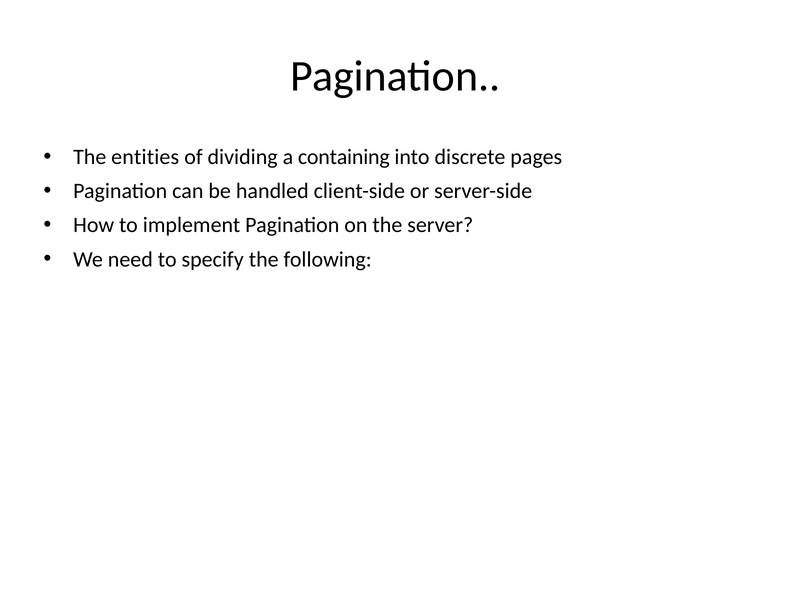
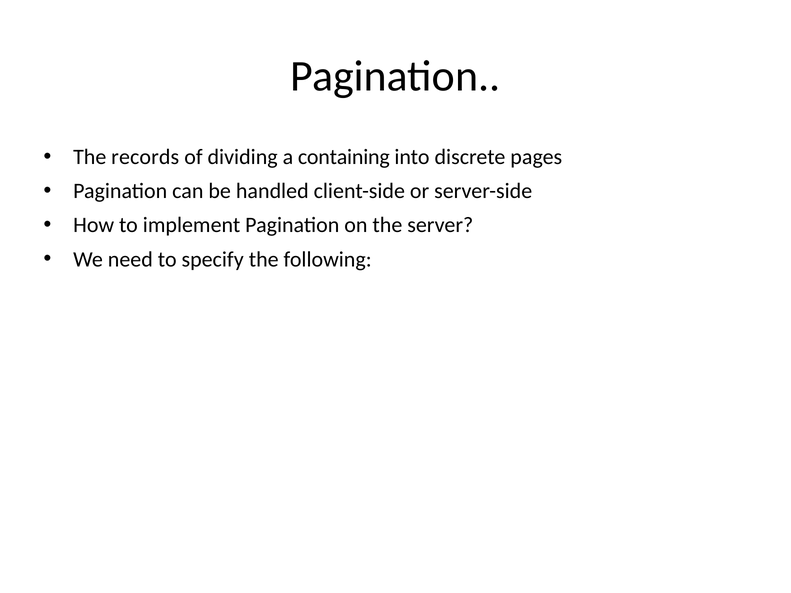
entities: entities -> records
